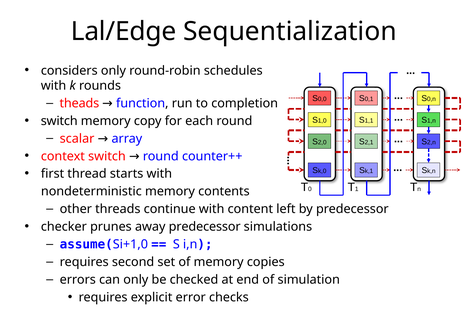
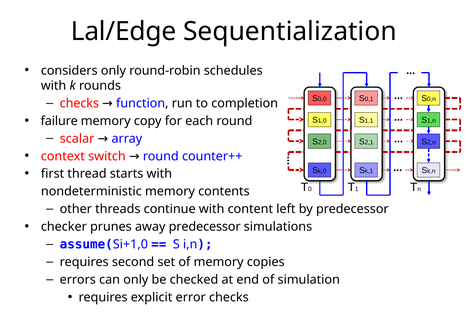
theads at (79, 103): theads -> checks
switch at (59, 121): switch -> failure
